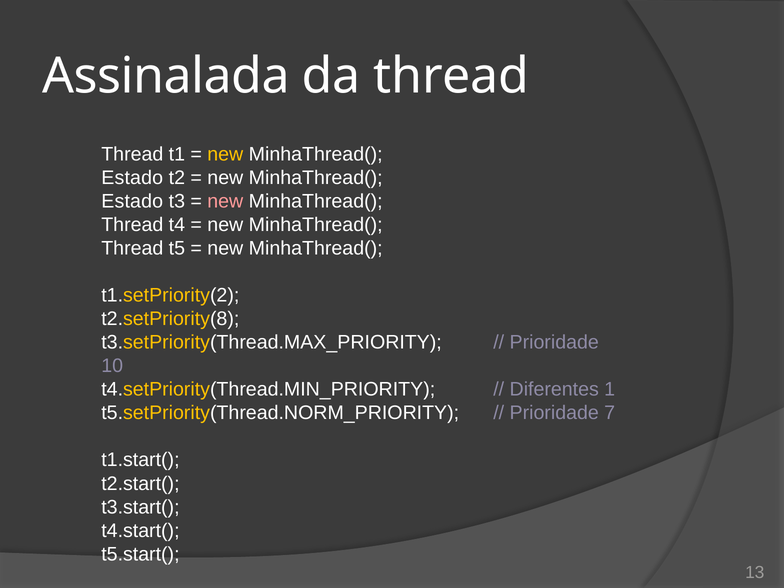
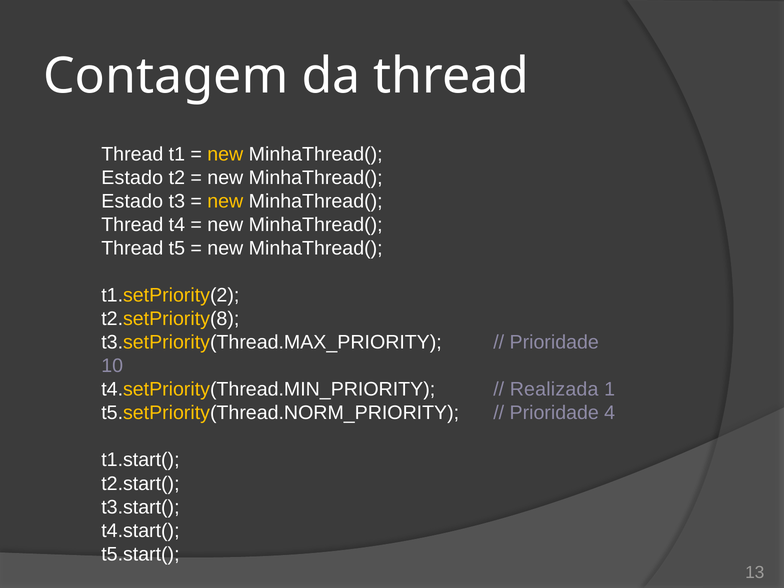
Assinalada: Assinalada -> Contagem
new at (225, 201) colour: pink -> yellow
Diferentes: Diferentes -> Realizada
7: 7 -> 4
